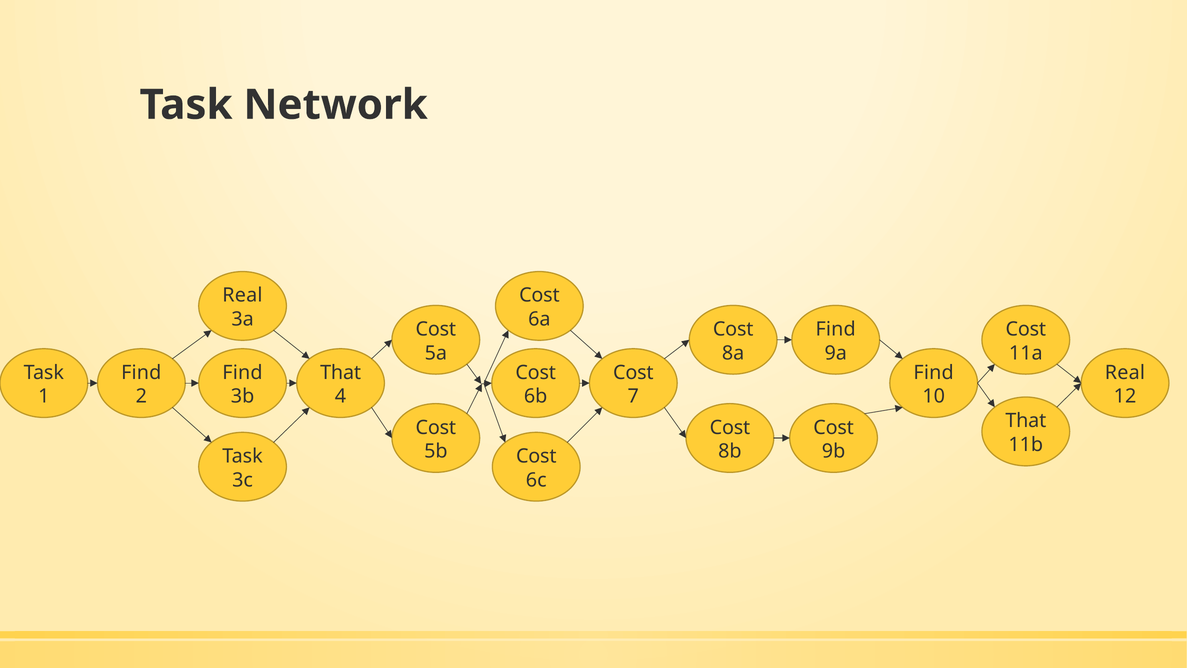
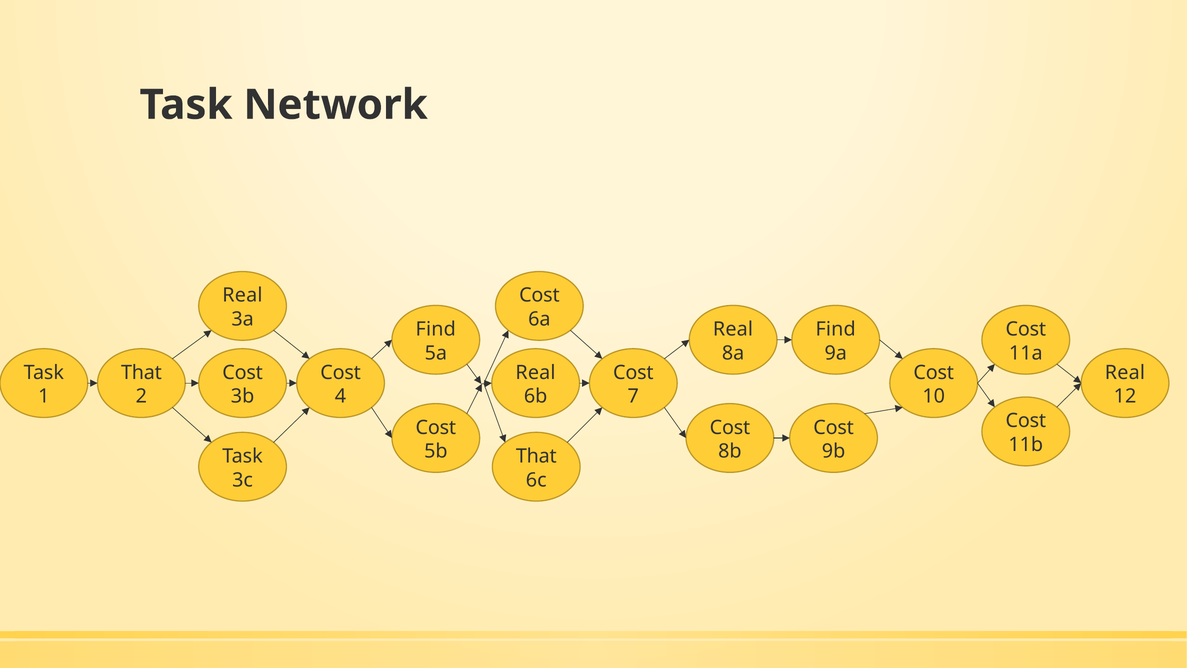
Cost at (436, 329): Cost -> Find
Cost at (733, 329): Cost -> Real
Find at (141, 372): Find -> That
Find at (242, 372): Find -> Cost
That at (341, 372): That -> Cost
Cost at (536, 372): Cost -> Real
Find at (934, 372): Find -> Cost
That at (1026, 421): That -> Cost
Cost at (536, 456): Cost -> That
